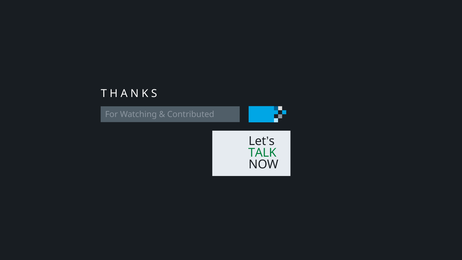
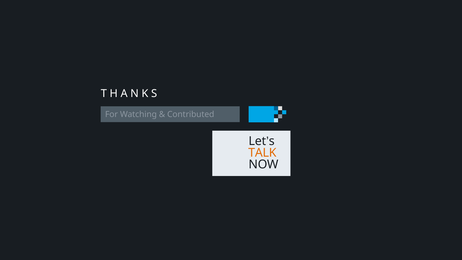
TALK colour: green -> orange
